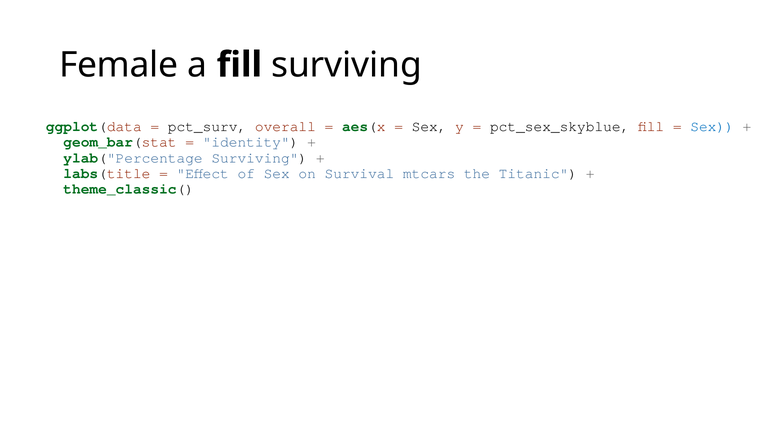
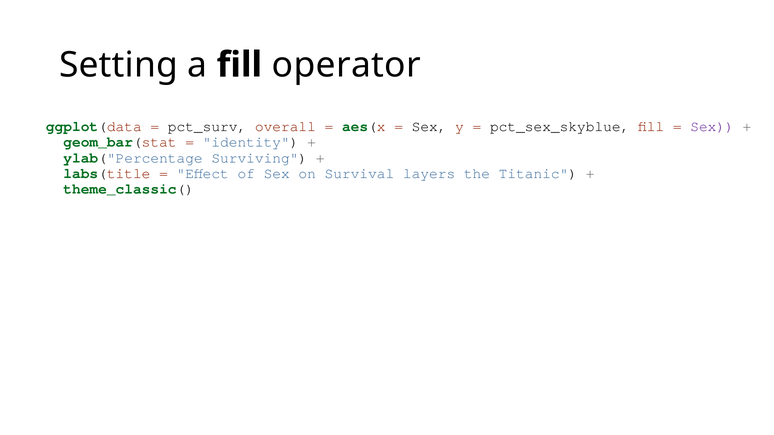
Female: Female -> Setting
fill surviving: surviving -> operator
Sex at (712, 127) colour: blue -> purple
mtcars: mtcars -> layers
